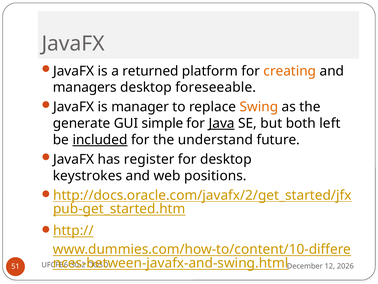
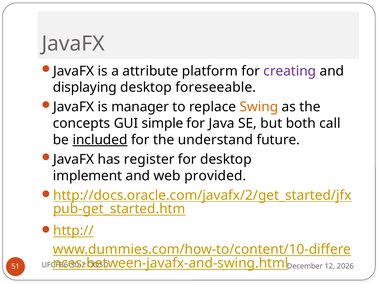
returned: returned -> attribute
creating colour: orange -> purple
managers: managers -> displaying
generate: generate -> concepts
Java underline: present -> none
left: left -> call
keystrokes: keystrokes -> implement
positions: positions -> provided
